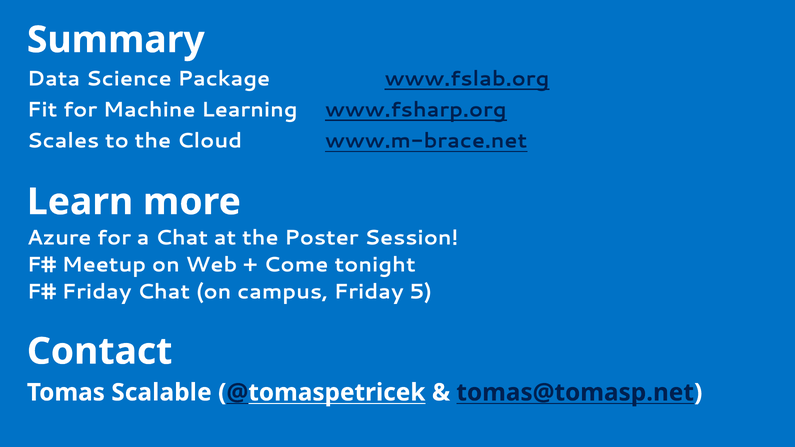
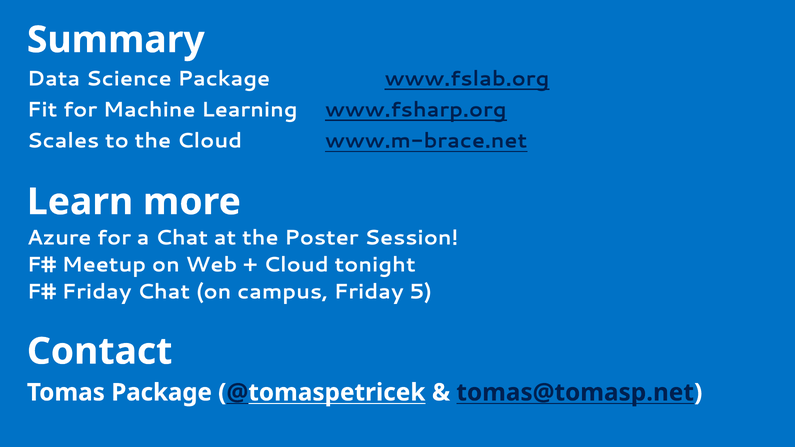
Come at (296, 265): Come -> Cloud
Tomas Scalable: Scalable -> Package
